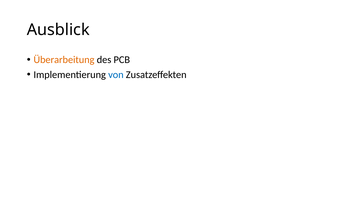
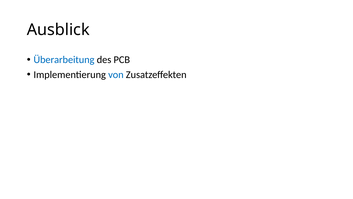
Überarbeitung colour: orange -> blue
